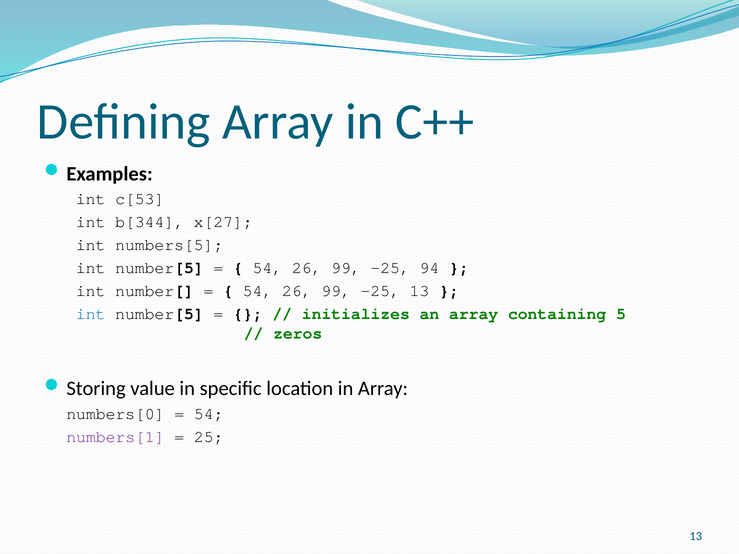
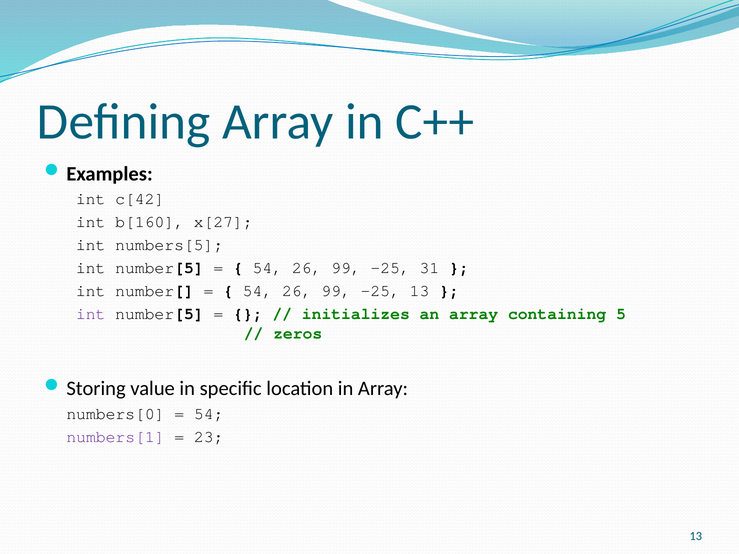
c[53: c[53 -> c[42
b[344: b[344 -> b[160
94: 94 -> 31
int at (91, 314) colour: blue -> purple
25: 25 -> 23
